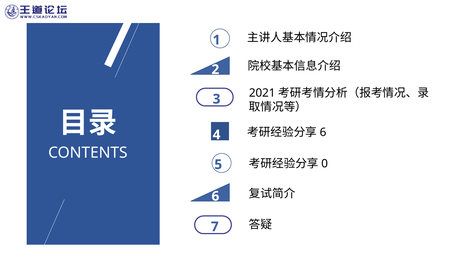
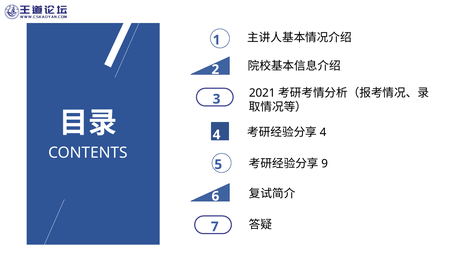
6 at (323, 132): 6 -> 4
0: 0 -> 9
